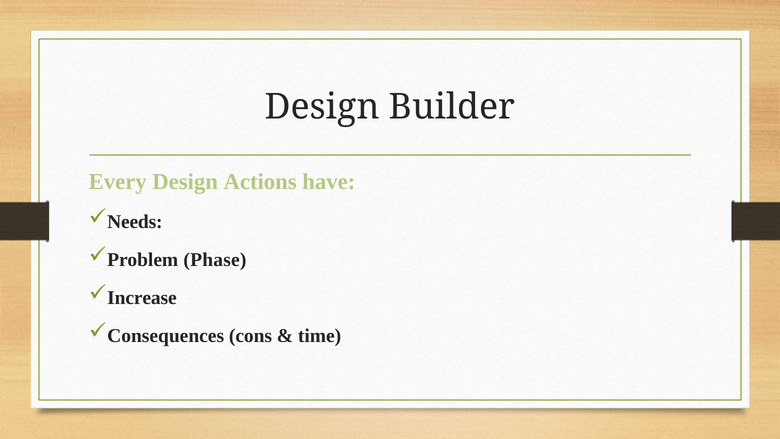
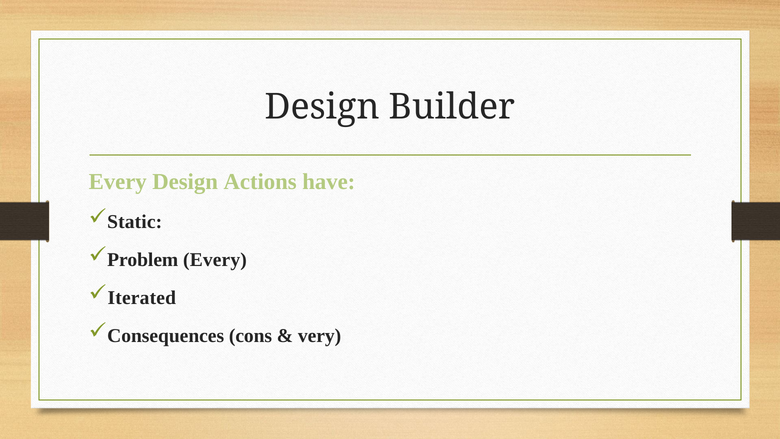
Needs: Needs -> Static
Problem Phase: Phase -> Every
Increase: Increase -> Iterated
time: time -> very
